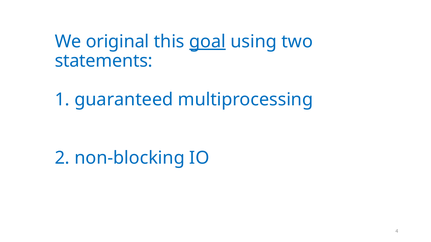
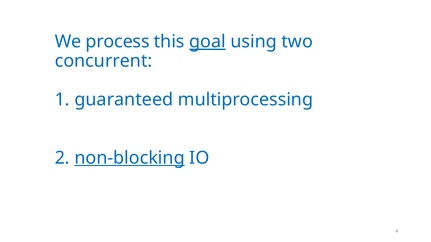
original: original -> process
statements: statements -> concurrent
non-blocking underline: none -> present
